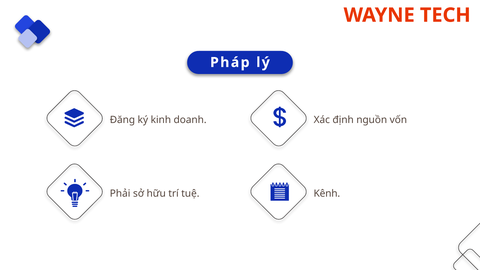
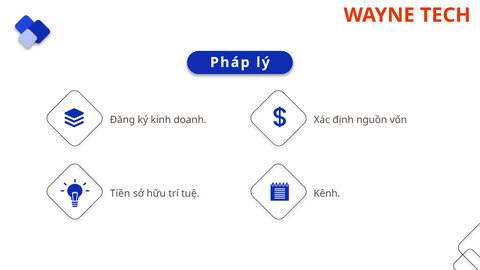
Phải: Phải -> Tiền
